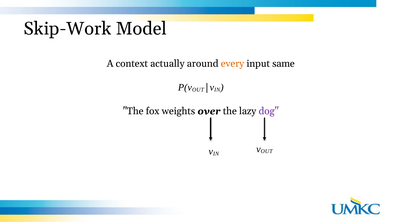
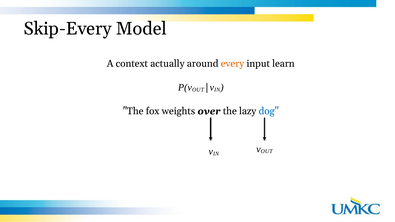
Skip-Work: Skip-Work -> Skip-Every
same: same -> learn
dog colour: purple -> blue
